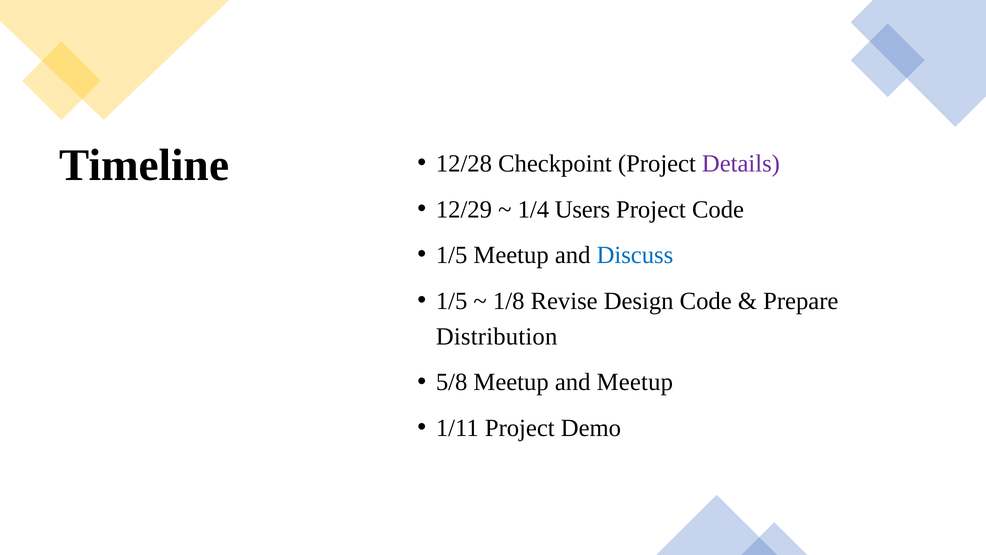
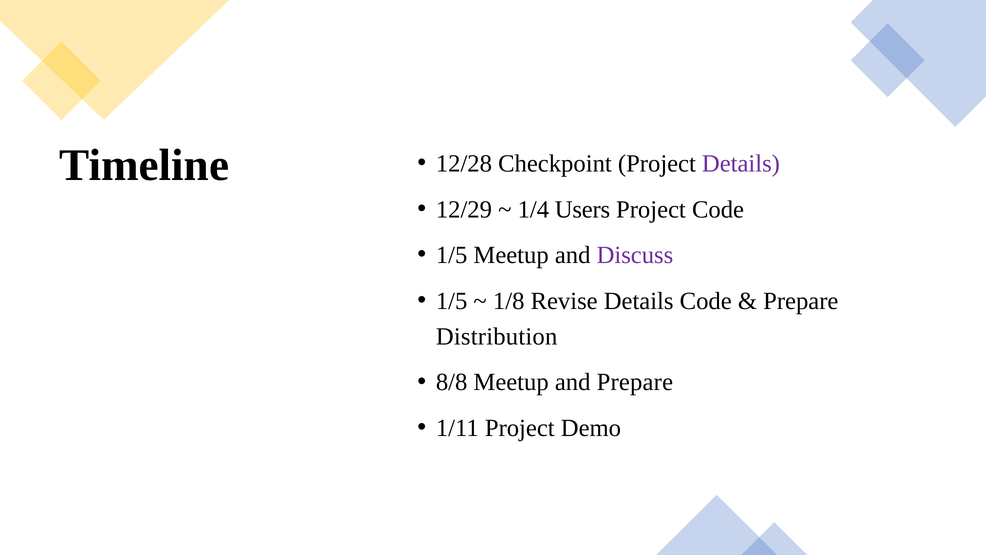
Discuss colour: blue -> purple
Revise Design: Design -> Details
5/8: 5/8 -> 8/8
and Meetup: Meetup -> Prepare
